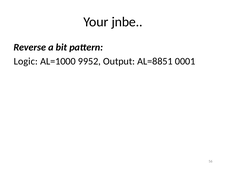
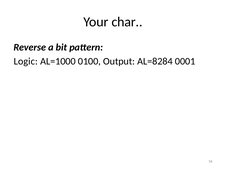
jnbe: jnbe -> char
9952: 9952 -> 0100
AL=8851: AL=8851 -> AL=8284
